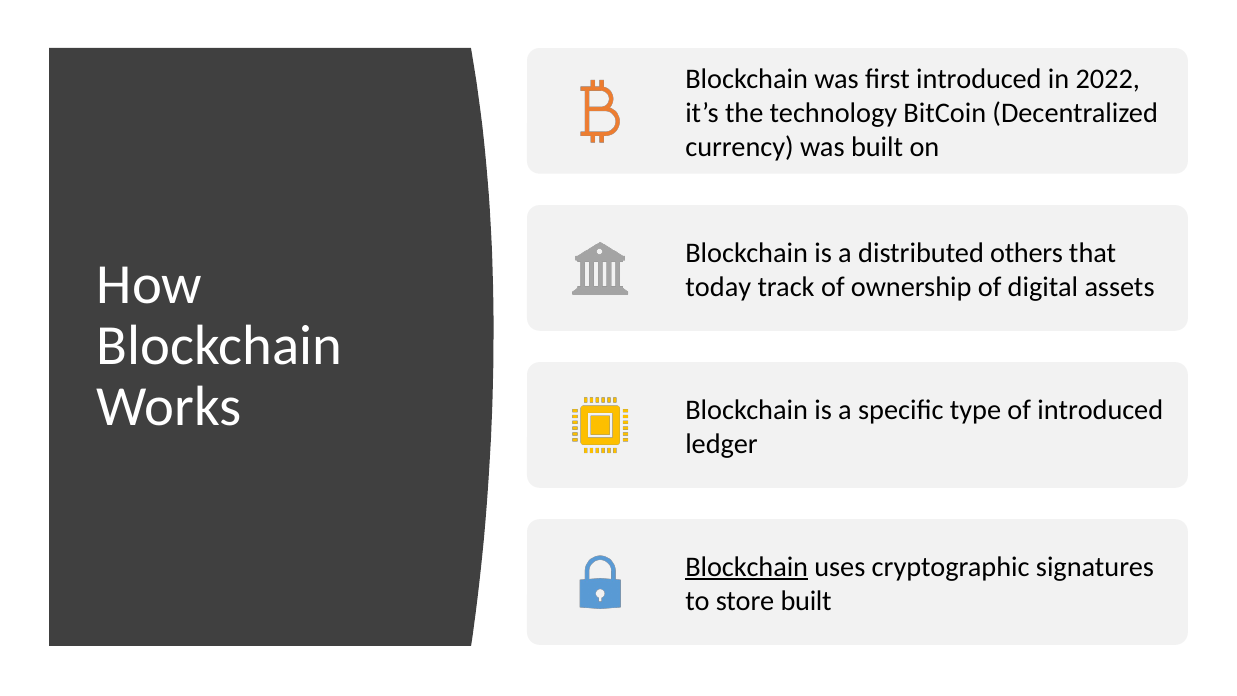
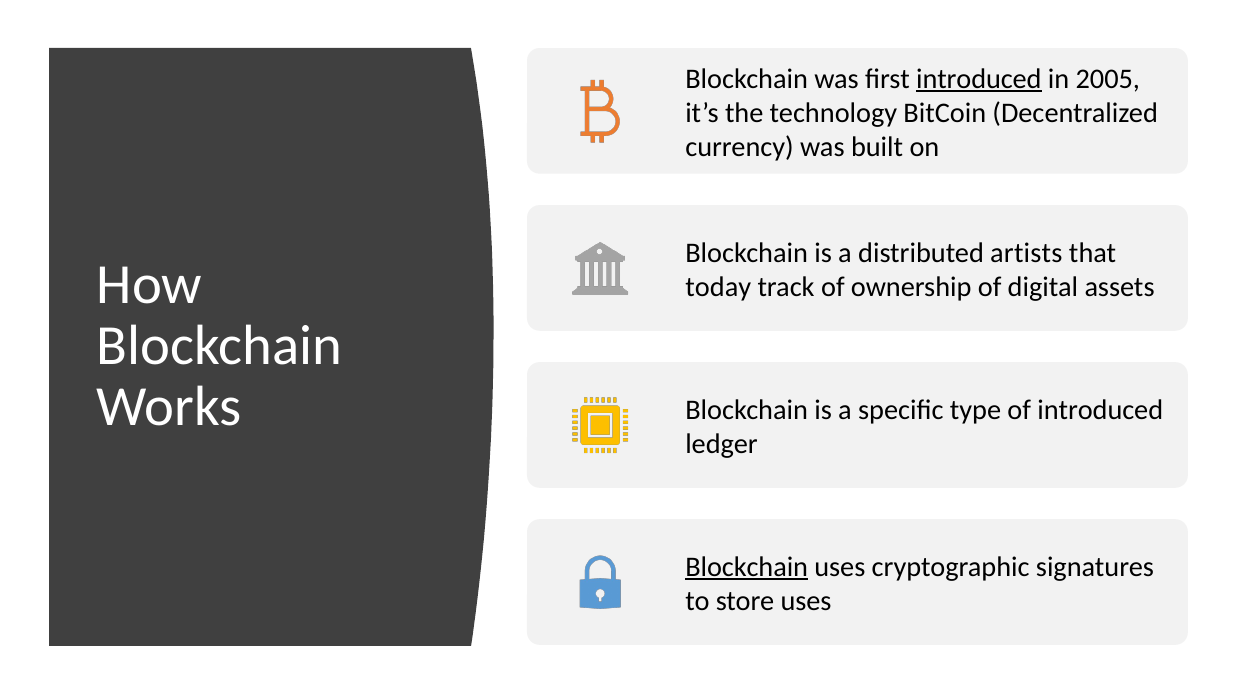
introduced at (979, 79) underline: none -> present
2022: 2022 -> 2005
others: others -> artists
store built: built -> uses
